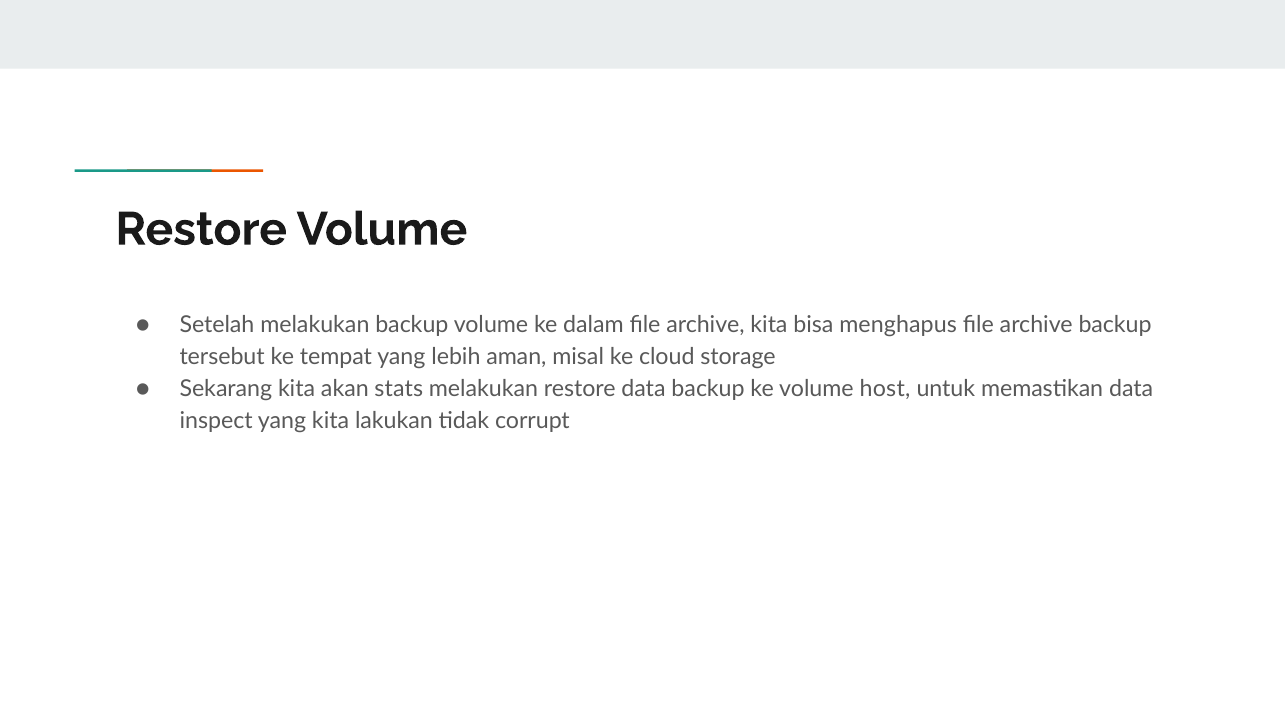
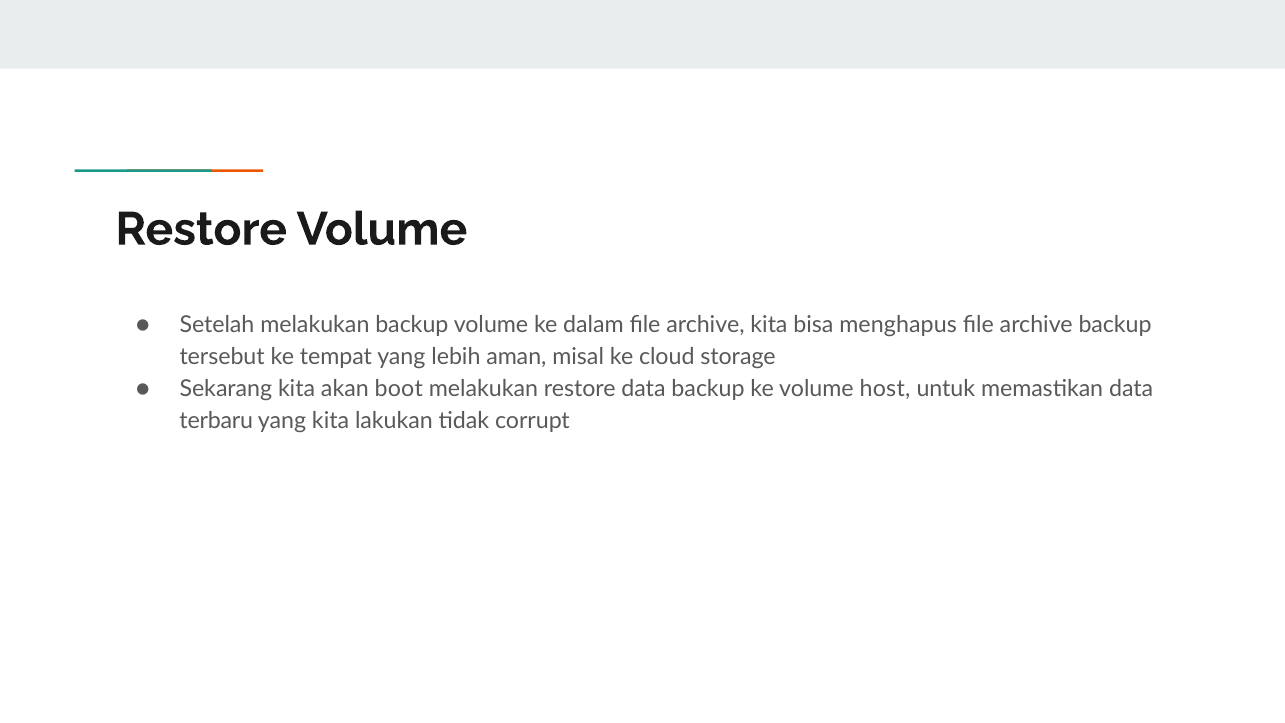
stats: stats -> boot
inspect: inspect -> terbaru
